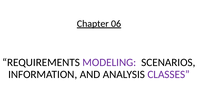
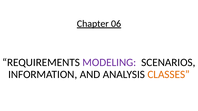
CLASSES colour: purple -> orange
